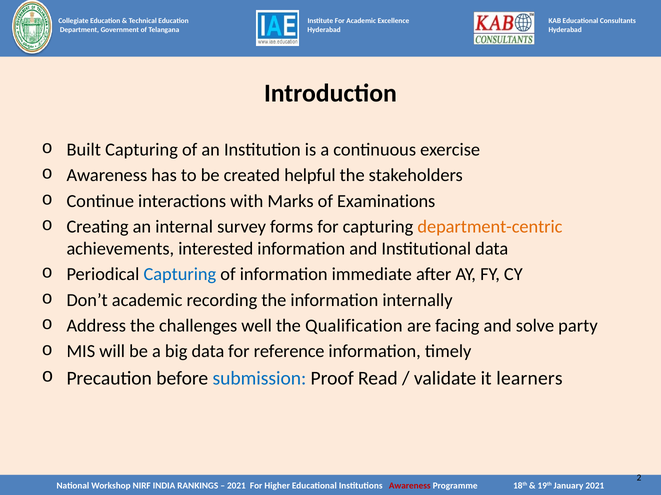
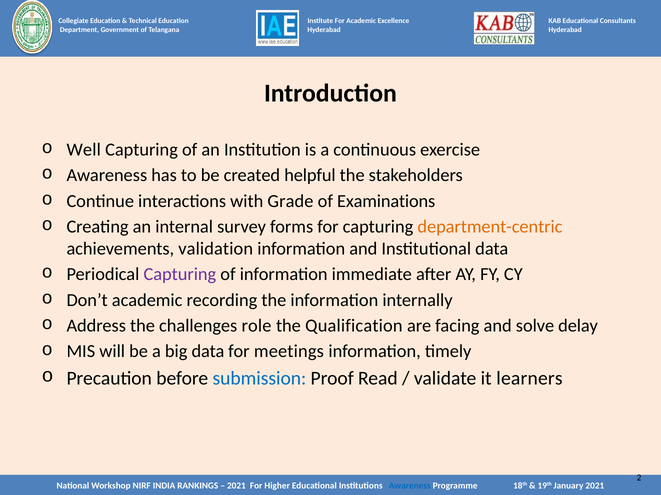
Built: Built -> Well
Marks: Marks -> Grade
interested: interested -> validation
Capturing at (180, 275) colour: blue -> purple
well: well -> role
party: party -> delay
reference: reference -> meetings
Awareness at (410, 486) colour: red -> blue
